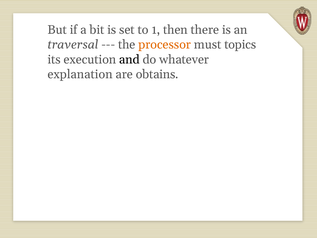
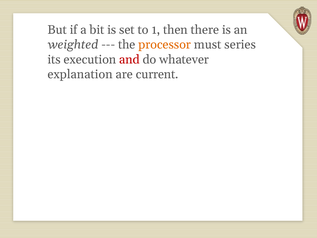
traversal: traversal -> weighted
topics: topics -> series
and colour: black -> red
obtains: obtains -> current
